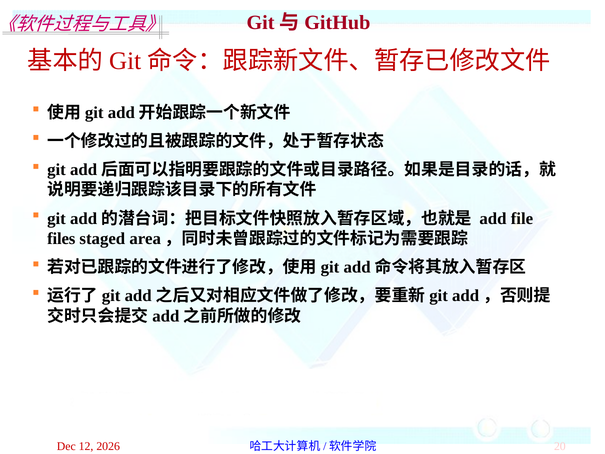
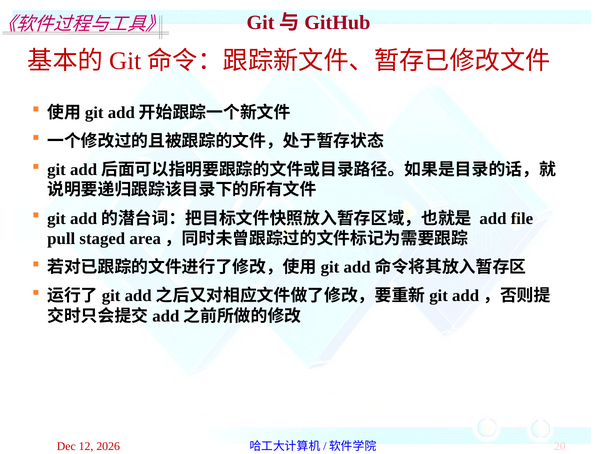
files: files -> pull
